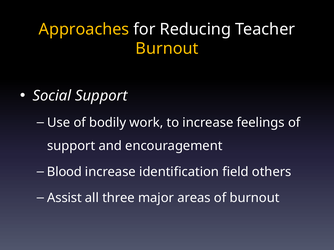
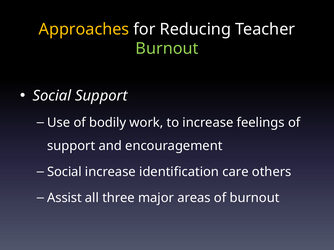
Burnout at (167, 49) colour: yellow -> light green
Blood at (64, 172): Blood -> Social
field: field -> care
